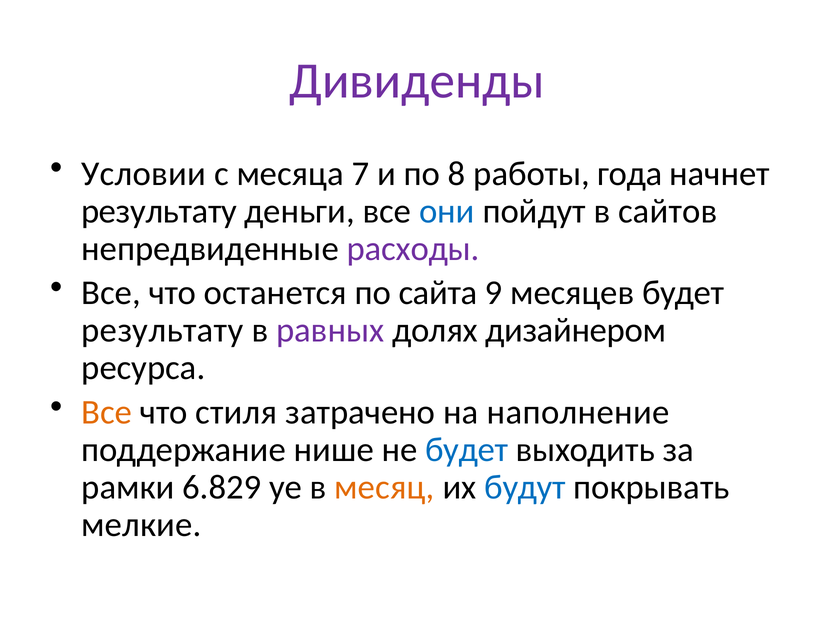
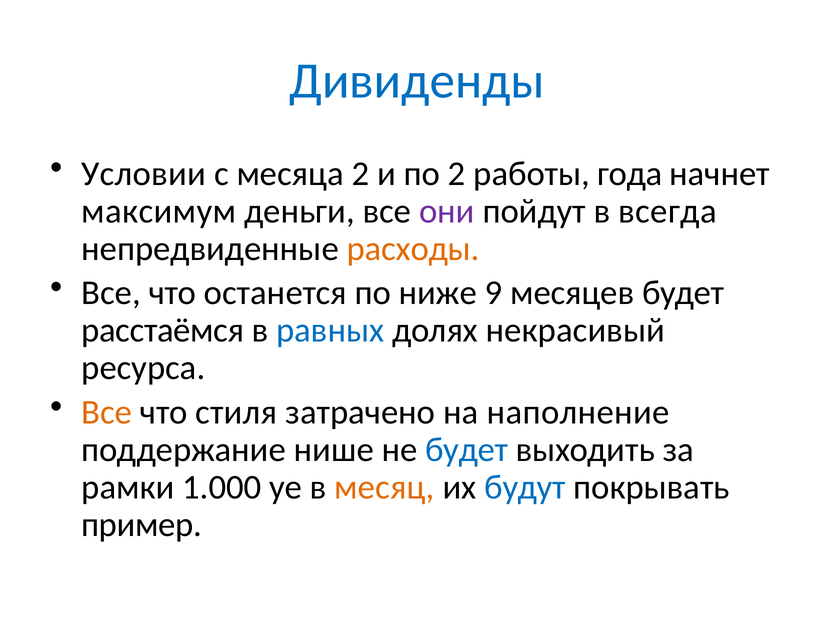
Дивиденды colour: purple -> blue
месяца 7: 7 -> 2
по 8: 8 -> 2
результату at (159, 211): результату -> максимум
они colour: blue -> purple
сайтов: сайтов -> всегда
расходы colour: purple -> orange
сайта: сайта -> ниже
результату at (162, 330): результату -> расстаёмся
равных colour: purple -> blue
дизайнером: дизайнером -> некрасивый
6.829: 6.829 -> 1.000
мелкие: мелкие -> пример
